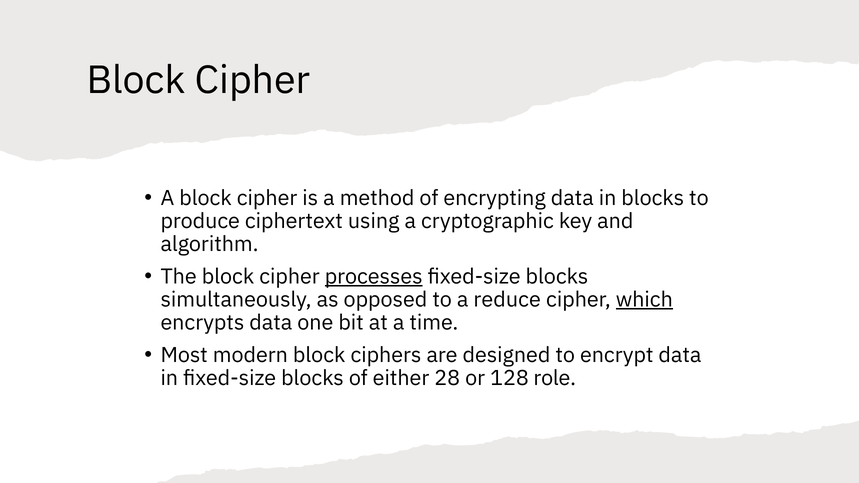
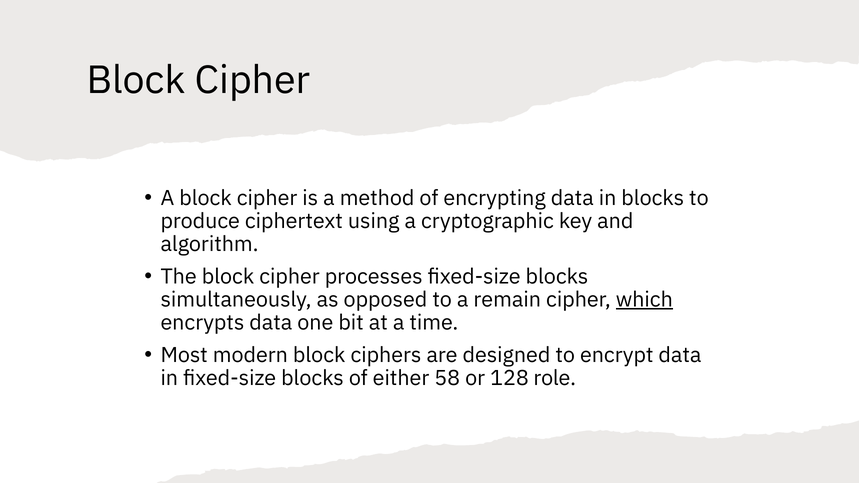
processes underline: present -> none
reduce: reduce -> remain
28: 28 -> 58
